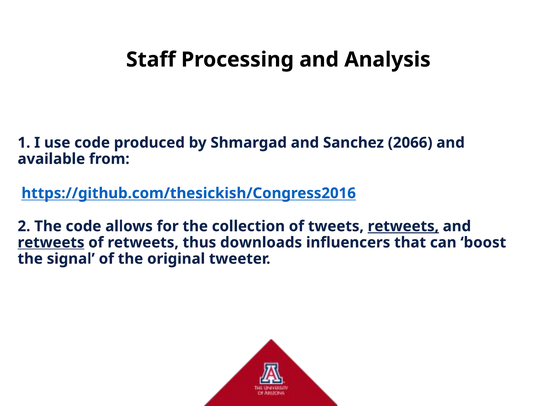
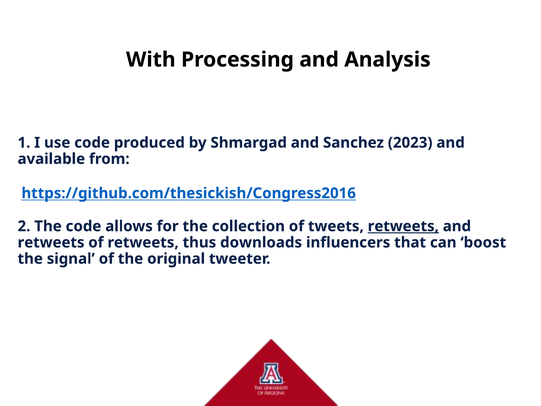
Staff: Staff -> With
2066: 2066 -> 2023
retweets at (51, 242) underline: present -> none
